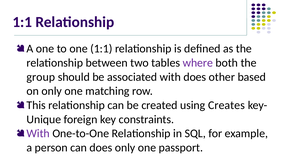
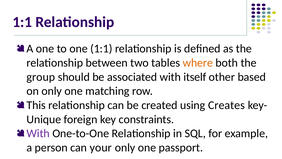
where colour: purple -> orange
with does: does -> itself
can does: does -> your
